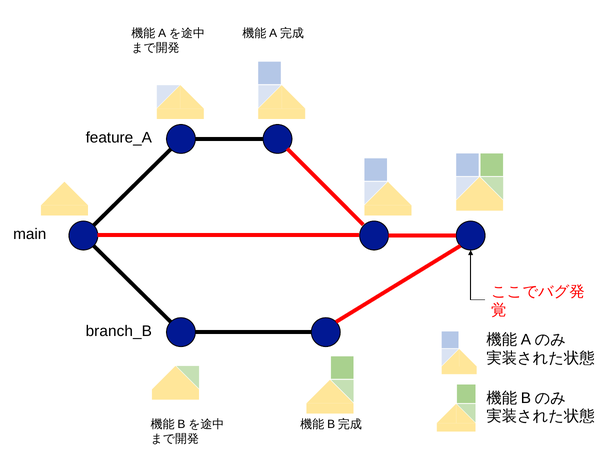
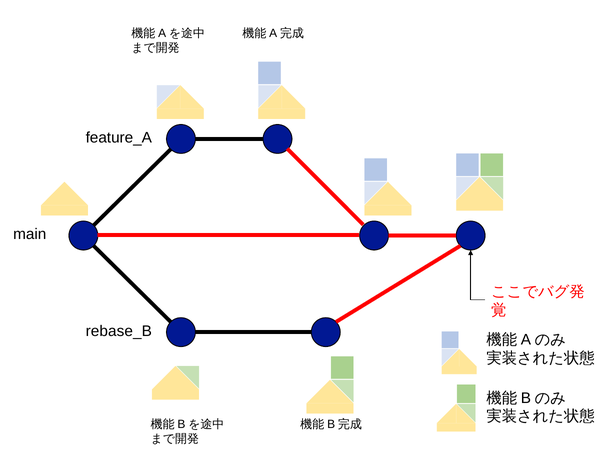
branch_B: branch_B -> rebase_B
